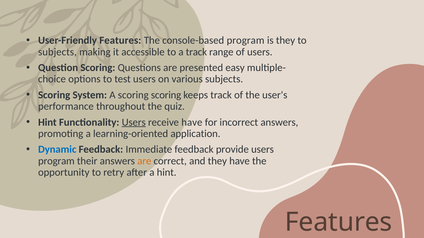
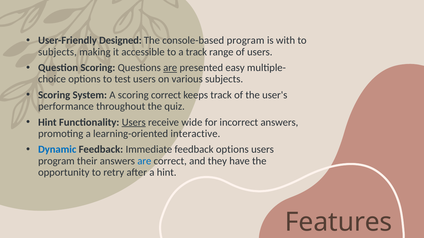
User-Friendly Features: Features -> Designed
is they: they -> with
are at (170, 68) underline: none -> present
scoring scoring: scoring -> correct
receive have: have -> wide
application: application -> interactive
feedback provide: provide -> options
are at (144, 161) colour: orange -> blue
